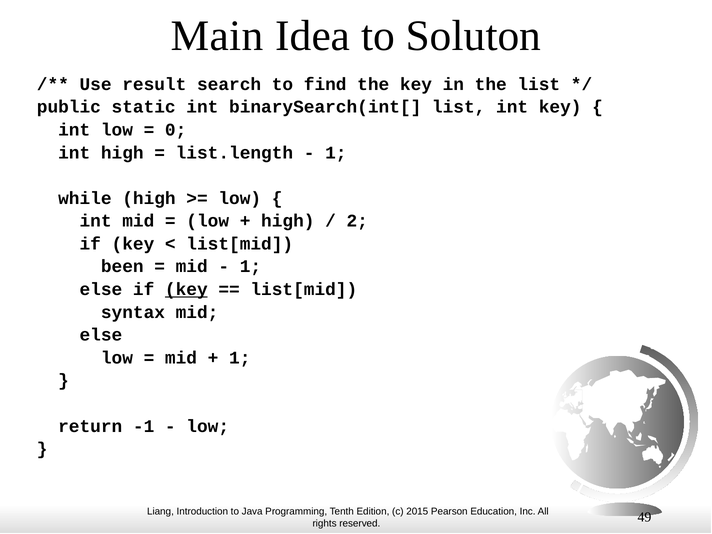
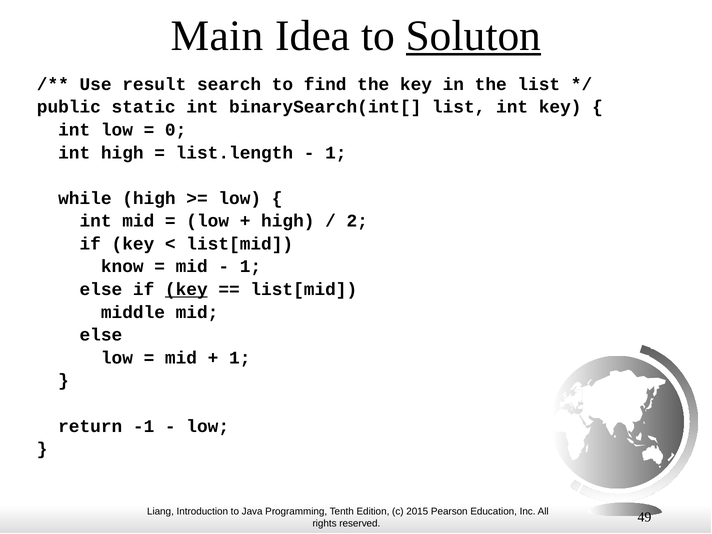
Soluton underline: none -> present
been: been -> know
syntax: syntax -> middle
